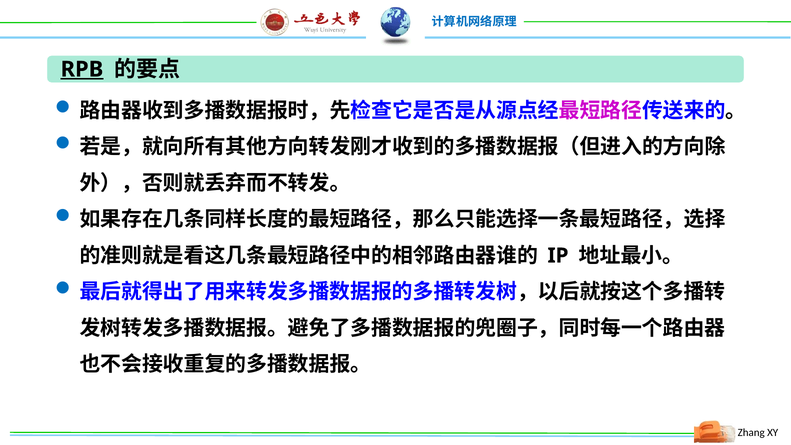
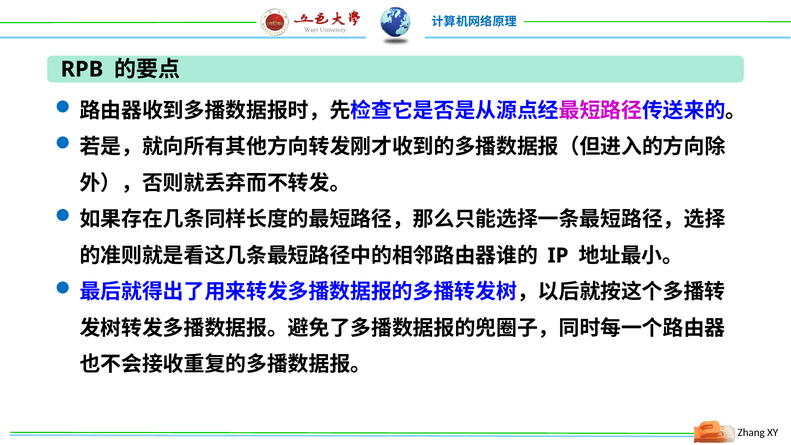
RPB underline: present -> none
